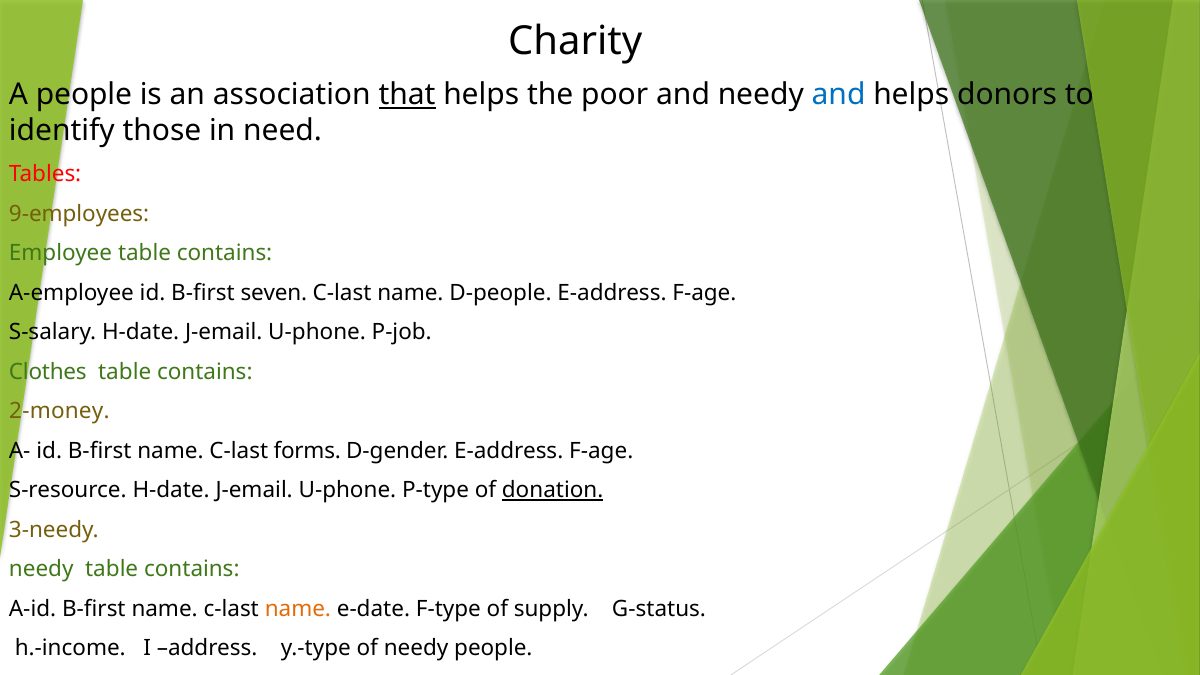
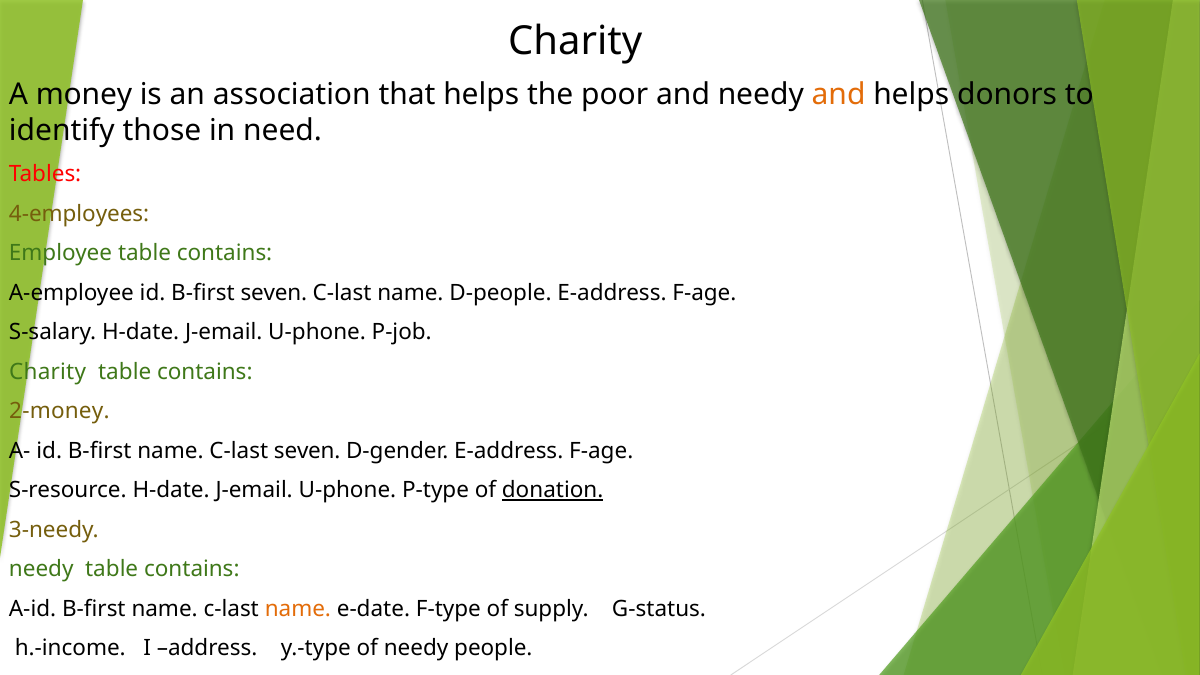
A people: people -> money
that underline: present -> none
and at (839, 95) colour: blue -> orange
9-employees: 9-employees -> 4-employees
Clothes at (48, 372): Clothes -> Charity
C-last forms: forms -> seven
